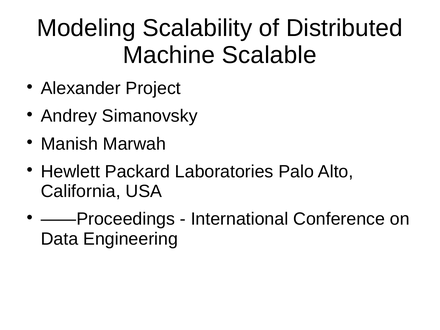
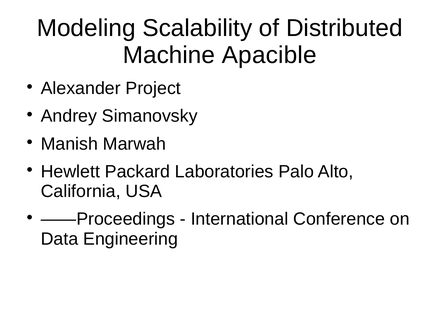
Scalable: Scalable -> Apacible
